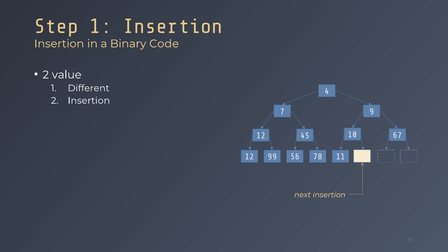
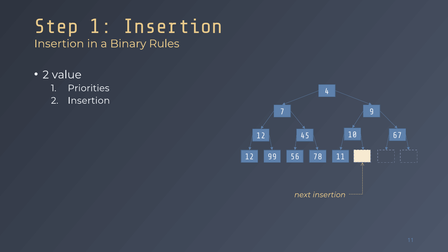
Code: Code -> Rules
Different: Different -> Priorities
